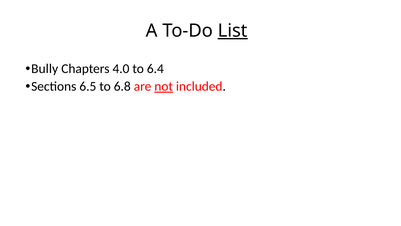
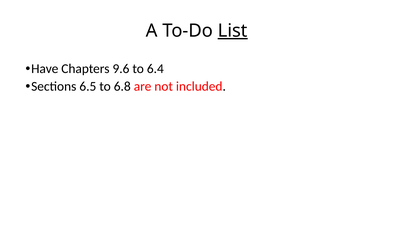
Bully: Bully -> Have
4.0: 4.0 -> 9.6
not underline: present -> none
